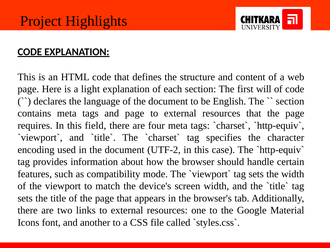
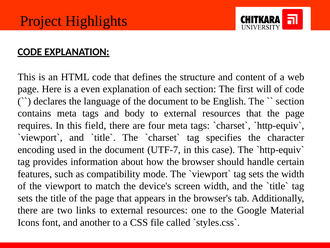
light: light -> even
and page: page -> body
UTF-2: UTF-2 -> UTF-7
